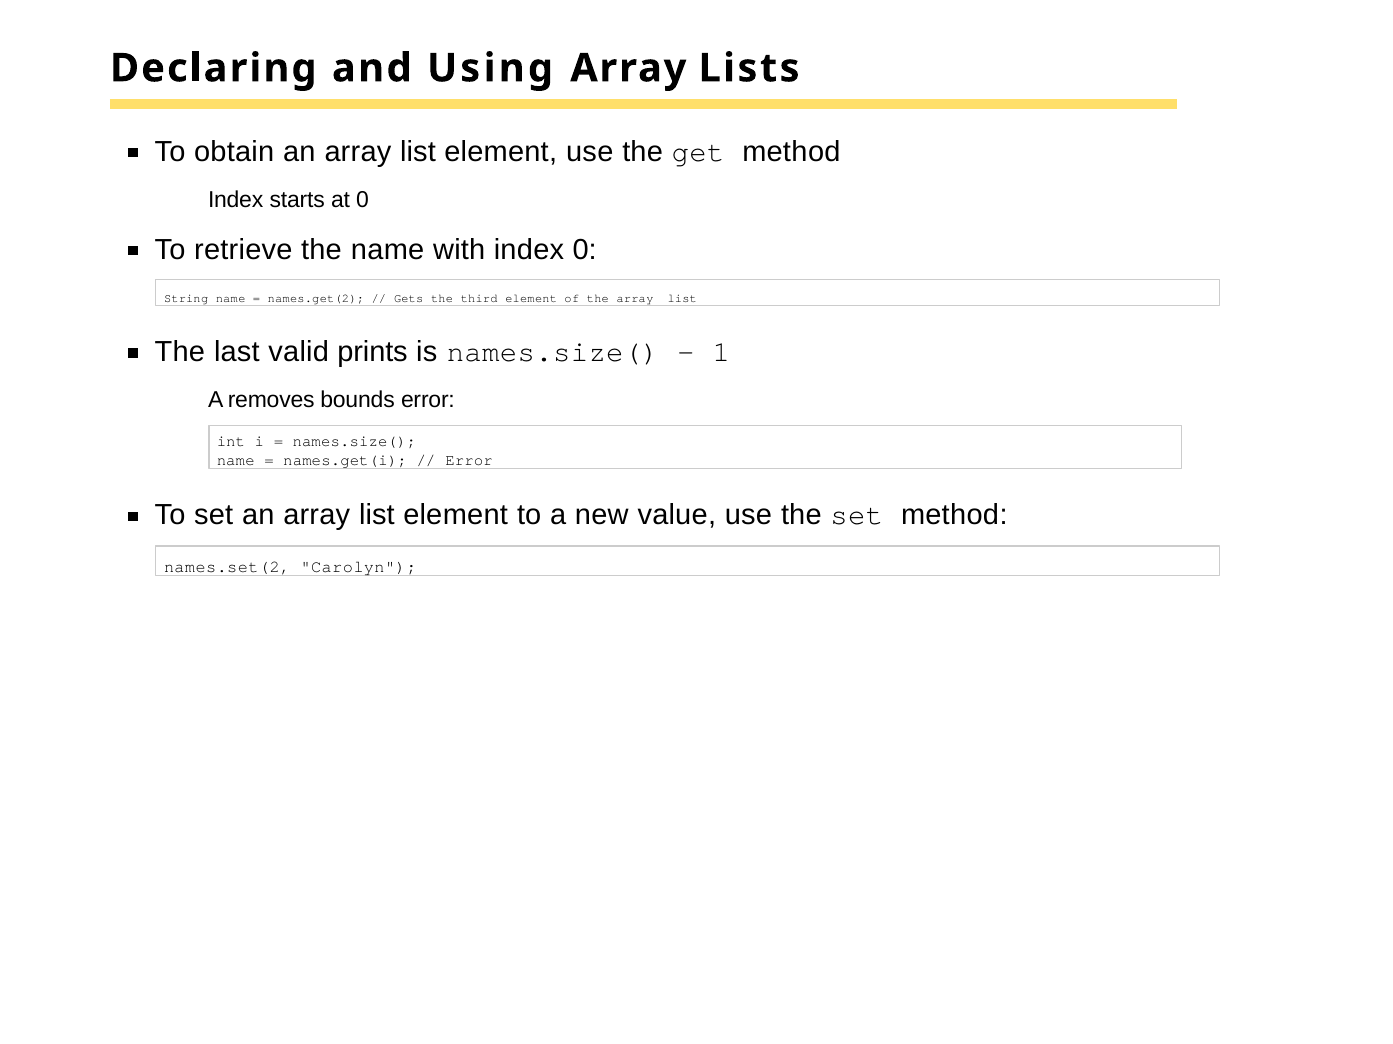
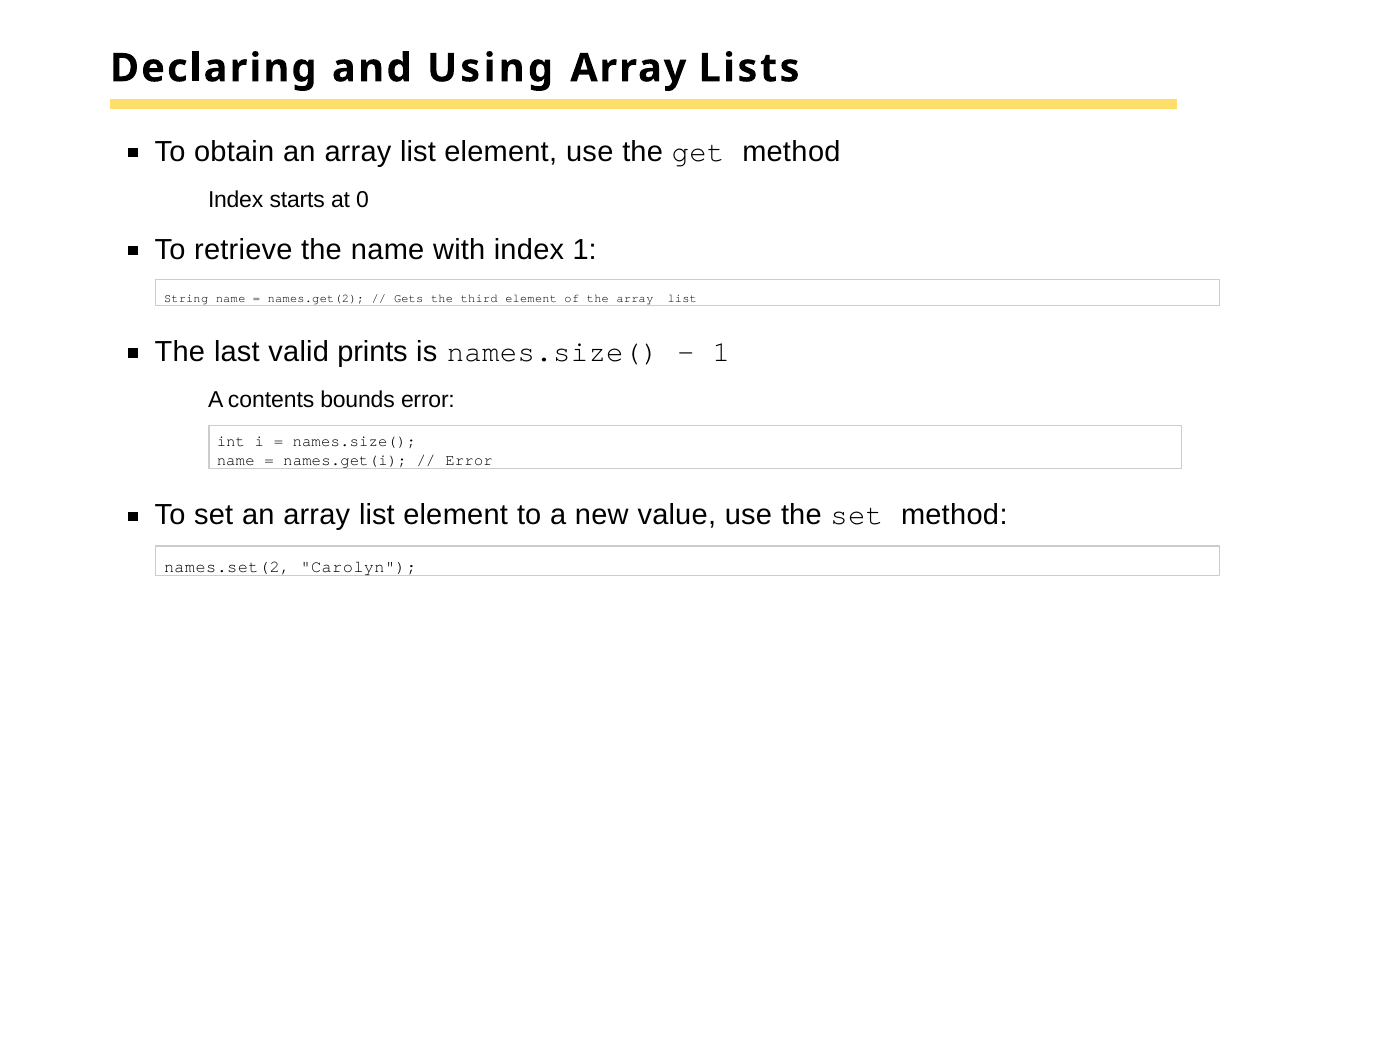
index 0: 0 -> 1
removes: removes -> contents
